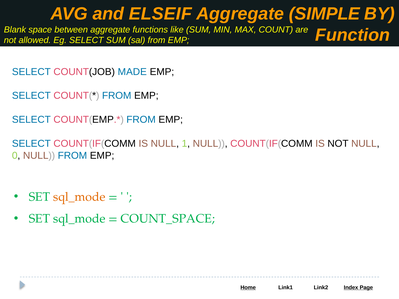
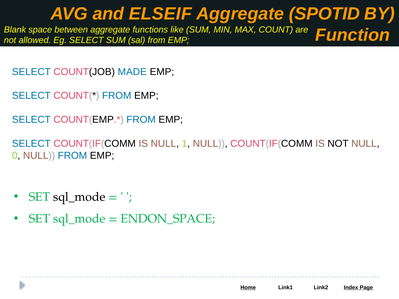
SIMPLE: SIMPLE -> SPOTID
sql_mode at (79, 197) colour: orange -> black
COUNT_SPACE: COUNT_SPACE -> ENDON_SPACE
